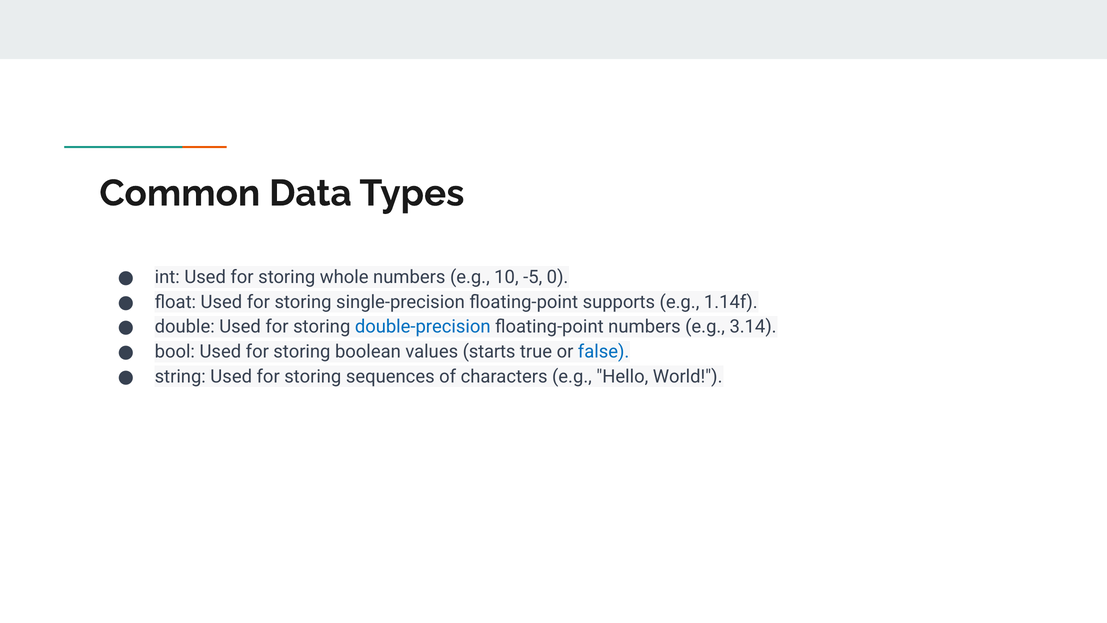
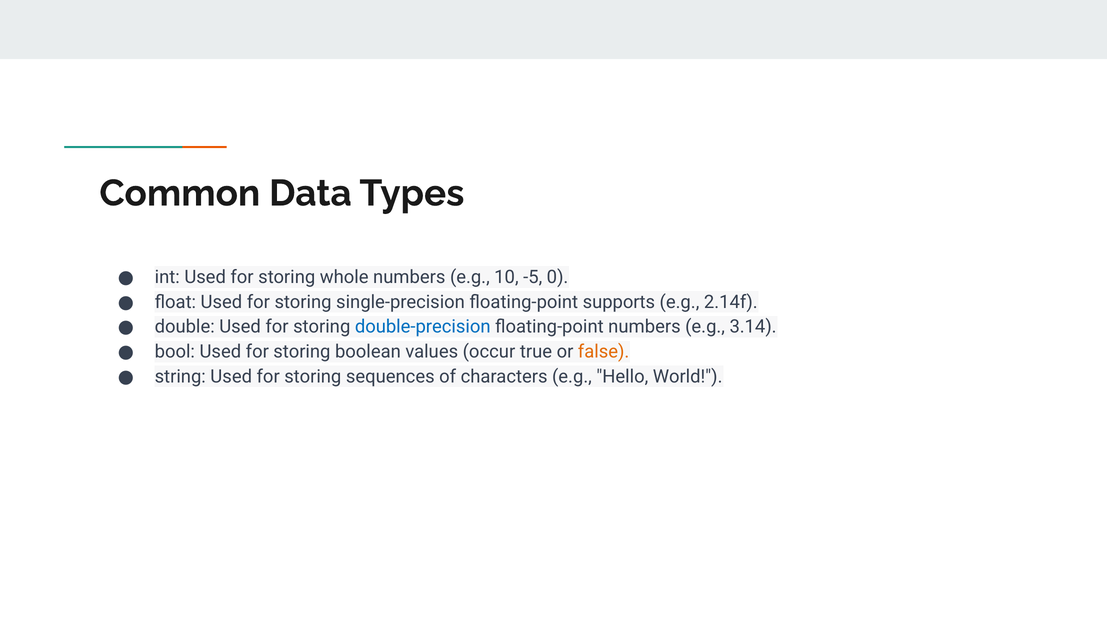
1.14f: 1.14f -> 2.14f
starts: starts -> occur
false colour: blue -> orange
